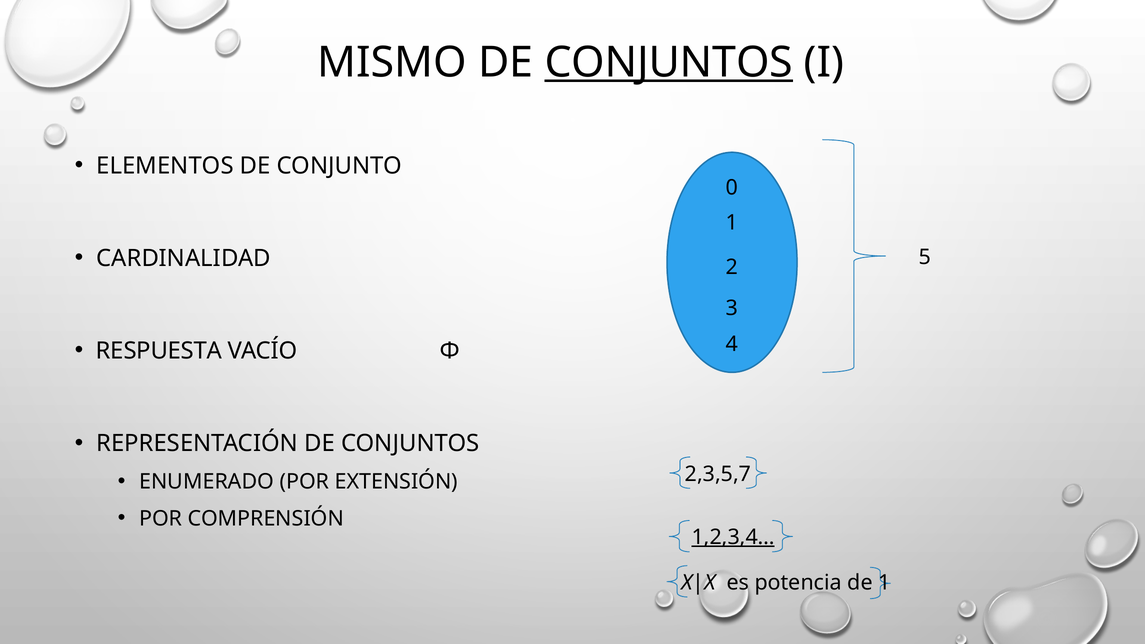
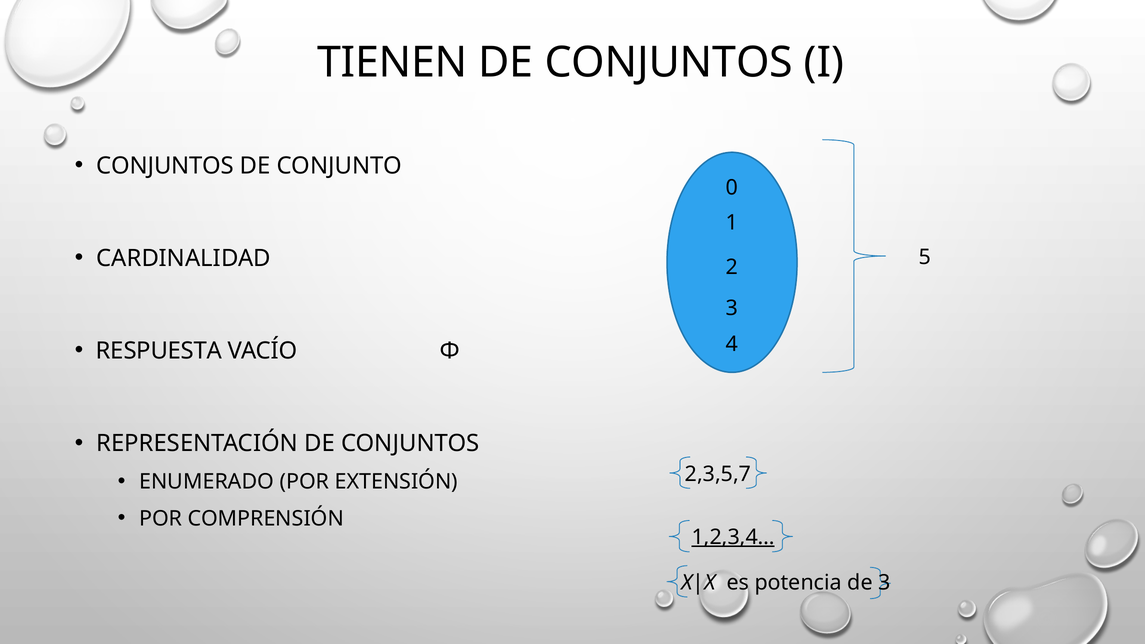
MISMO: MISMO -> TIENEN
CONJUNTOS at (669, 62) underline: present -> none
ELEMENTOS at (165, 166): ELEMENTOS -> CONJUNTOS
de 1: 1 -> 3
